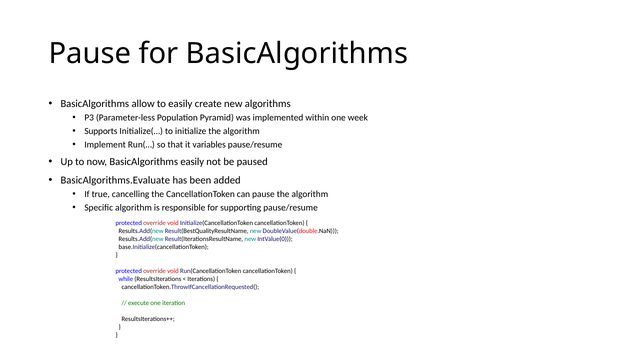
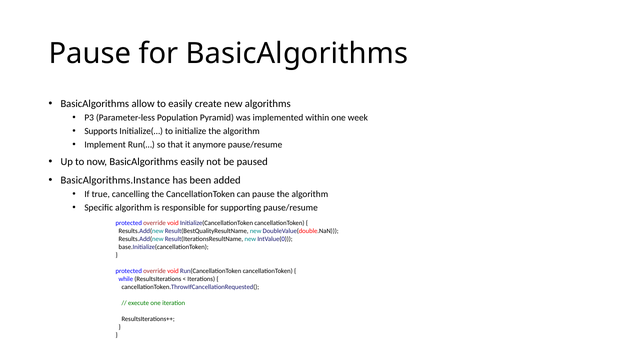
variables: variables -> anymore
BasicAlgorithms.Evaluate: BasicAlgorithms.Evaluate -> BasicAlgorithms.Instance
